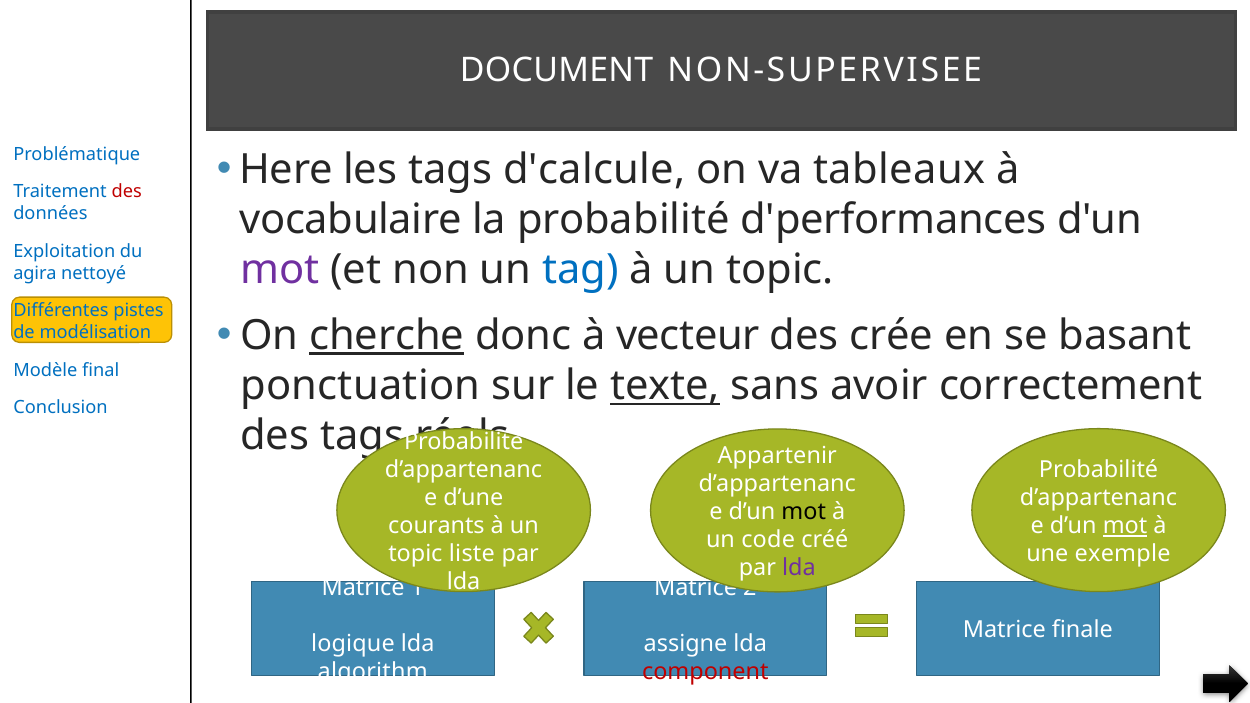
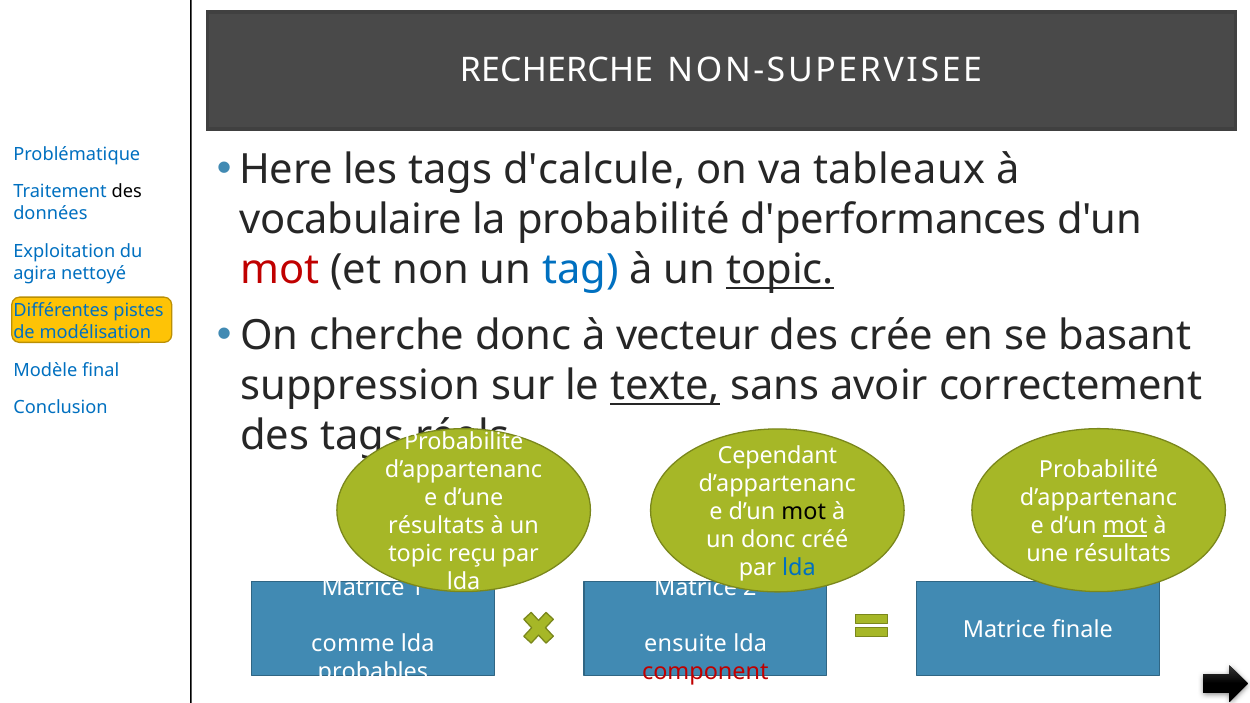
DOCUMENT: DOCUMENT -> RECHERCHE
des at (127, 192) colour: red -> black
mot at (280, 270) colour: purple -> red
topic at (780, 270) underline: none -> present
cherche underline: present -> none
ponctuation: ponctuation -> suppression
Appartenir: Appartenir -> Cependant
courants at (436, 526): courants -> résultats
un code: code -> donc
liste: liste -> reçu
une exemple: exemple -> résultats
lda at (799, 568) colour: purple -> blue
logique: logique -> comme
assigne: assigne -> ensuite
algorithm: algorithm -> probables
